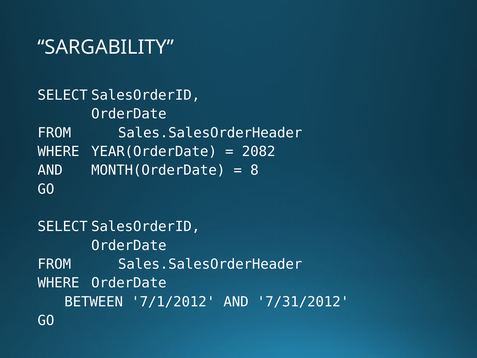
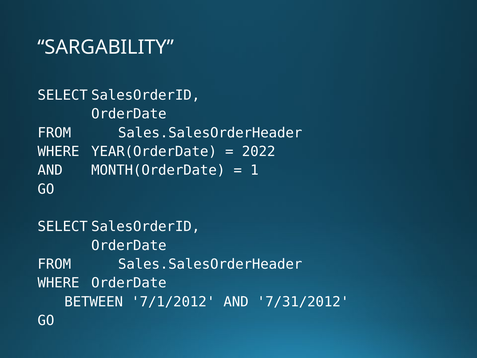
2082: 2082 -> 2022
8: 8 -> 1
